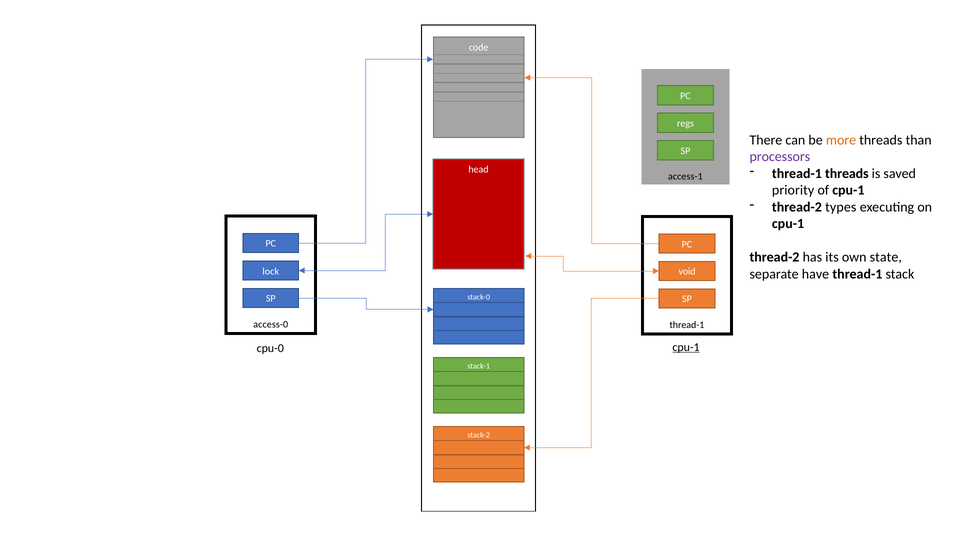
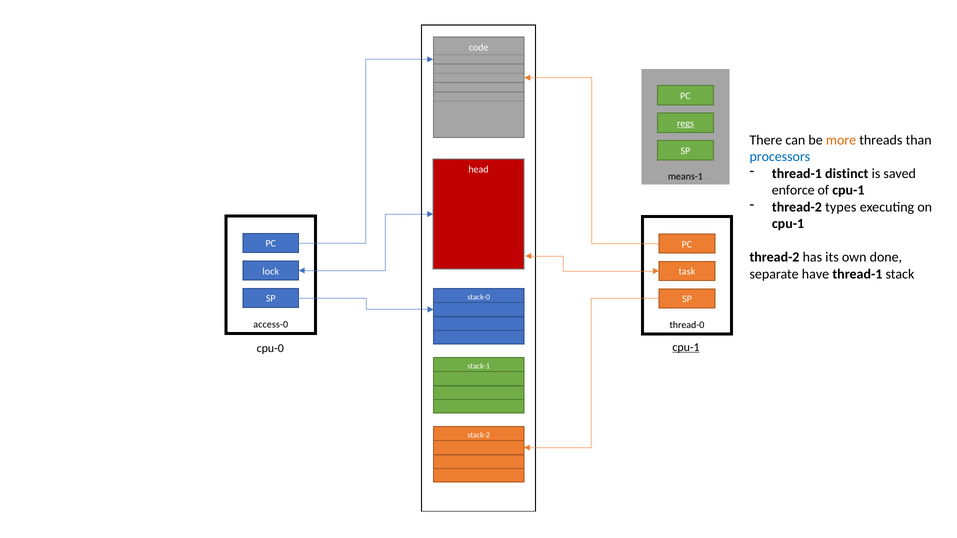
regs underline: none -> present
processors colour: purple -> blue
thread-1 threads: threads -> distinct
access-1: access-1 -> means-1
priority: priority -> enforce
state: state -> done
void: void -> task
thread-1 at (687, 325): thread-1 -> thread-0
